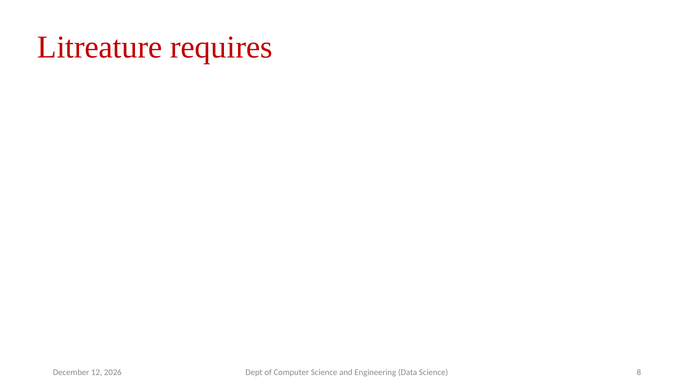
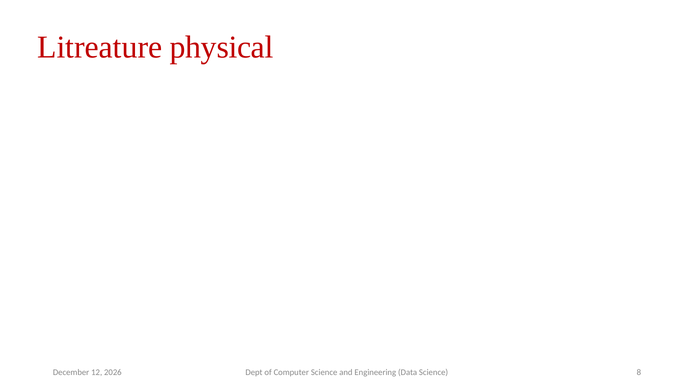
requires: requires -> physical
